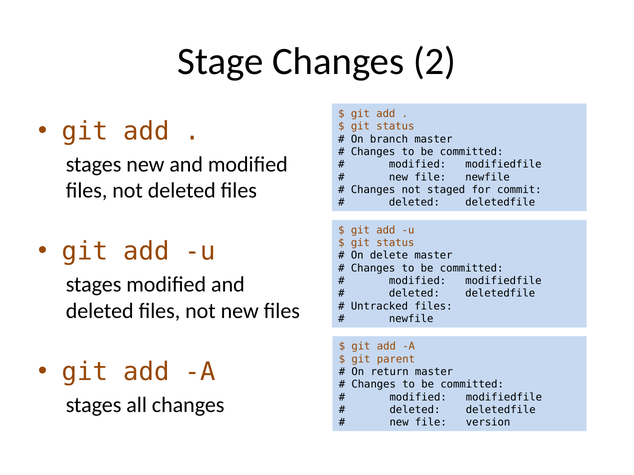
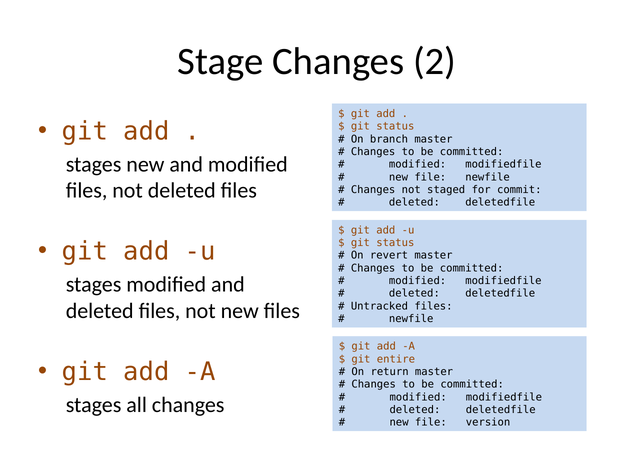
delete: delete -> revert
parent: parent -> entire
